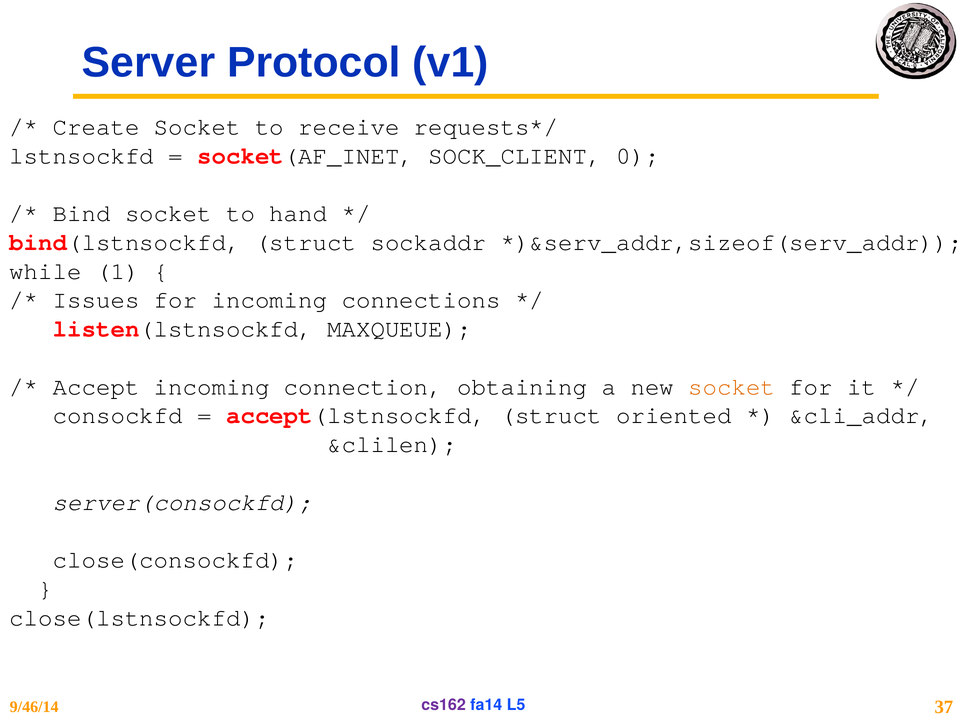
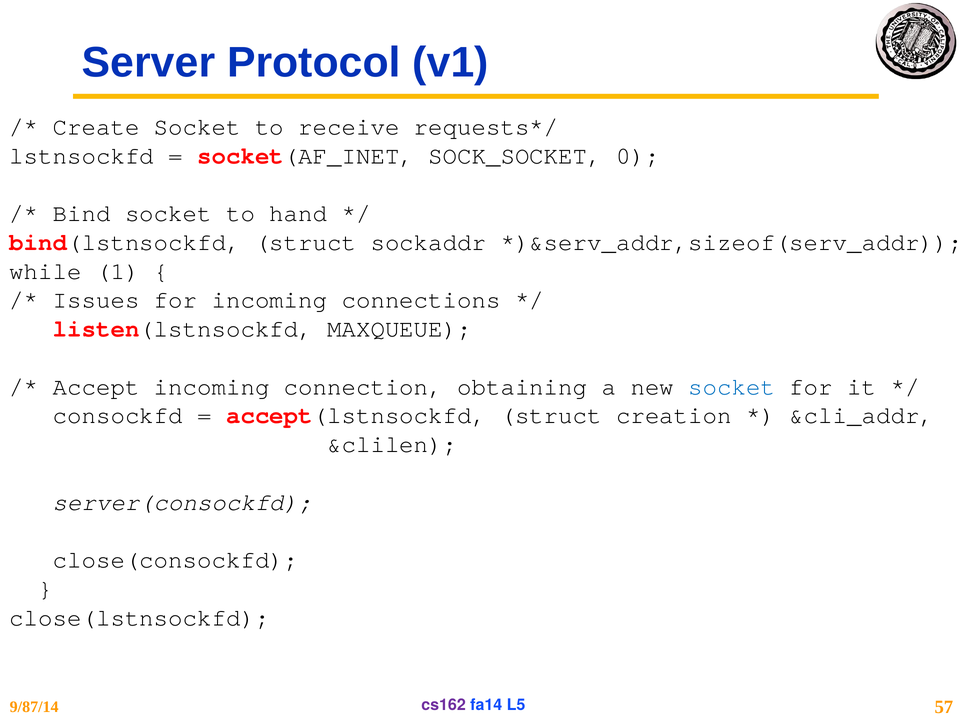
SOCK_CLIENT: SOCK_CLIENT -> SOCK_SOCKET
socket at (732, 387) colour: orange -> blue
oriented: oriented -> creation
37: 37 -> 57
9/46/14: 9/46/14 -> 9/87/14
